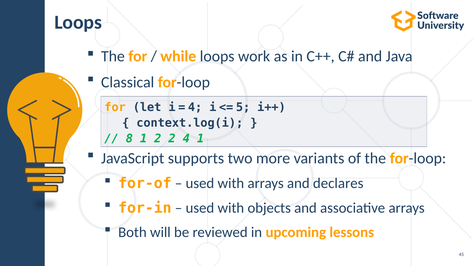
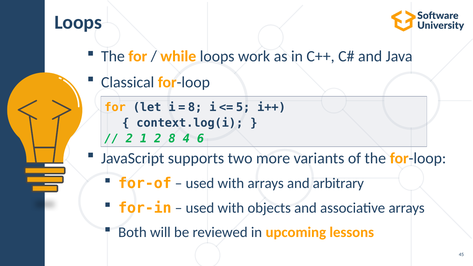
4 at (195, 107): 4 -> 8
8 at (129, 139): 8 -> 2
2 2: 2 -> 8
4 1: 1 -> 6
declares: declares -> arbitrary
